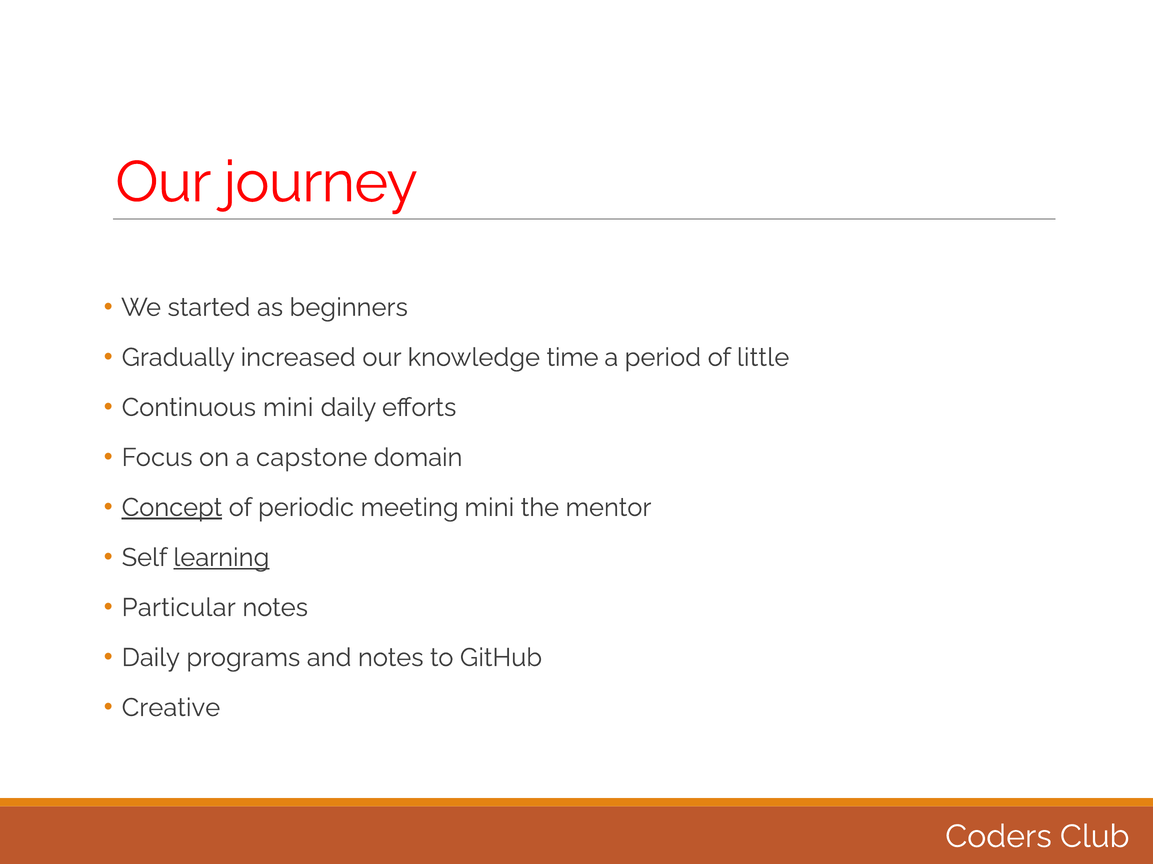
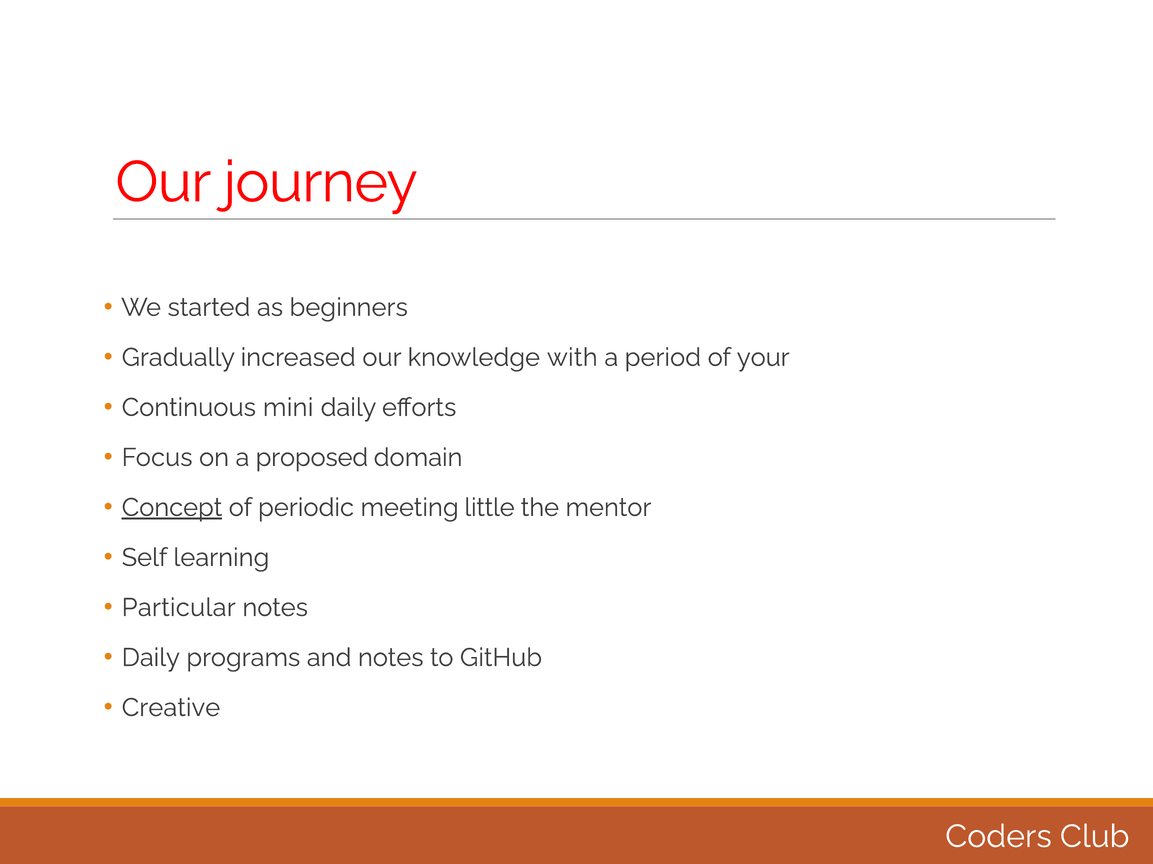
time: time -> with
little: little -> your
capstone: capstone -> proposed
meeting mini: mini -> little
learning underline: present -> none
